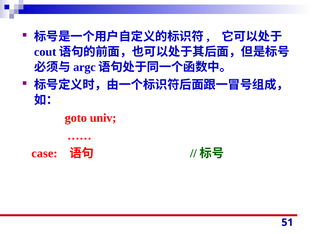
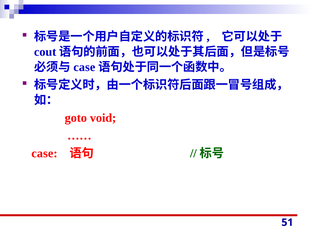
argc at (84, 67): argc -> case
univ: univ -> void
